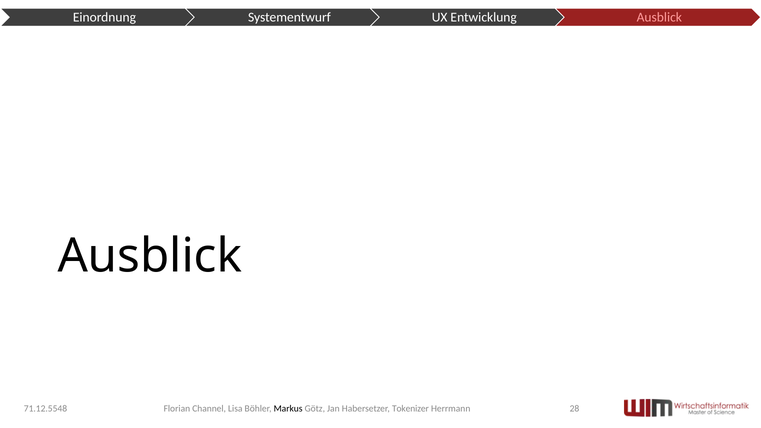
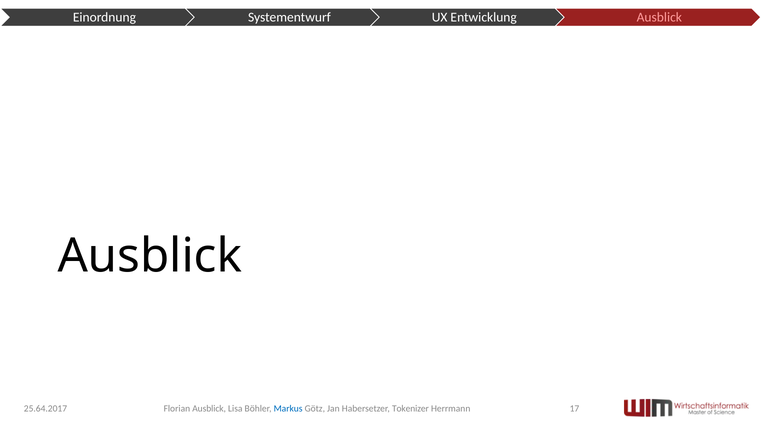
Florian Channel: Channel -> Ausblick
Markus colour: black -> blue
28: 28 -> 17
71.12.5548: 71.12.5548 -> 25.64.2017
